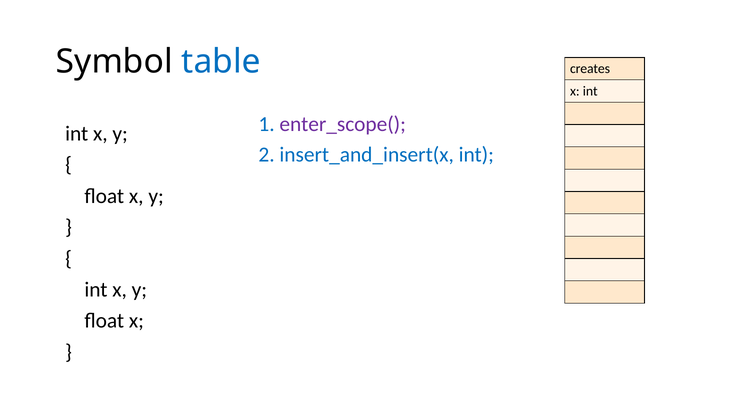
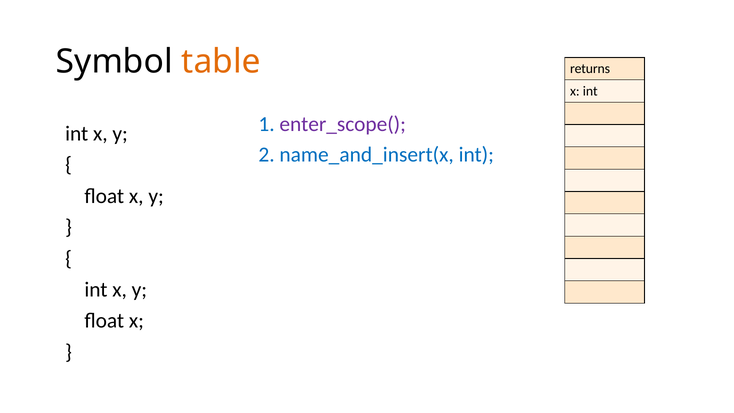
table colour: blue -> orange
creates: creates -> returns
insert_and_insert(x: insert_and_insert(x -> name_and_insert(x
